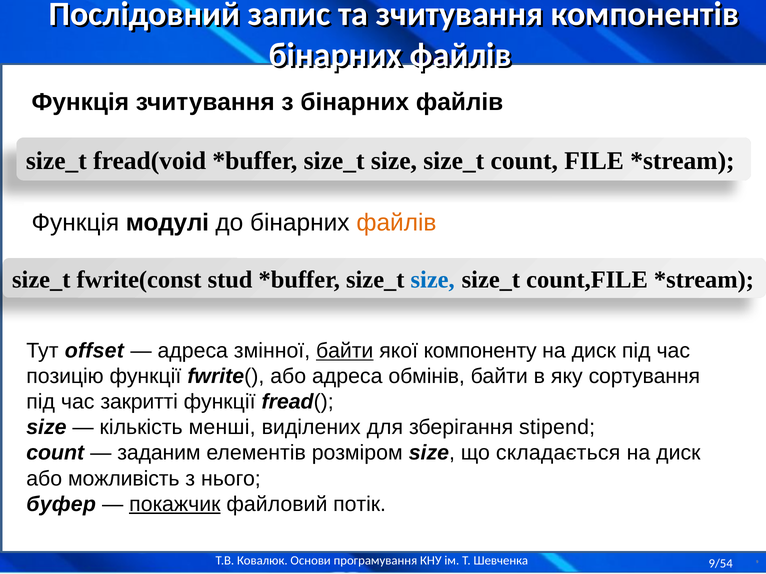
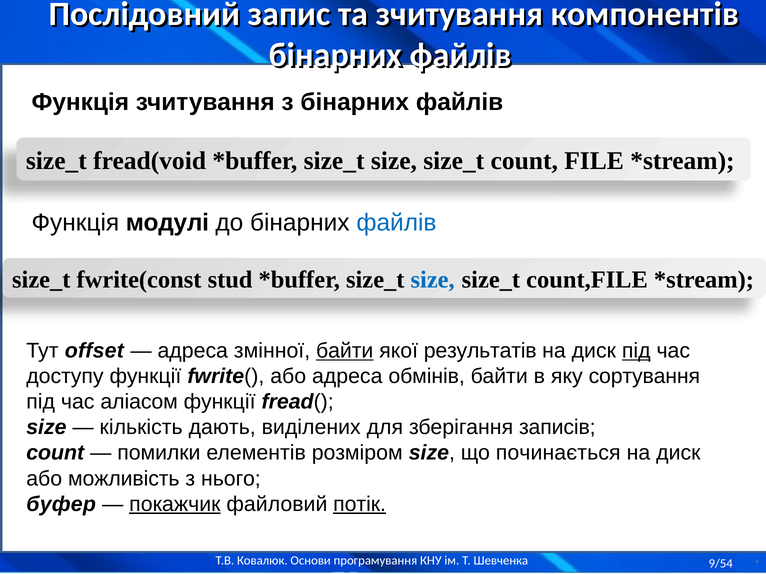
файлів at (396, 223) colour: orange -> blue
компоненту: компоненту -> результатів
під at (636, 351) underline: none -> present
позицію: позицію -> доступу
закритті: закритті -> аліасом
менші: менші -> дають
stipend: stipend -> записів
заданим: заданим -> помилки
складається: складається -> починається
потік underline: none -> present
